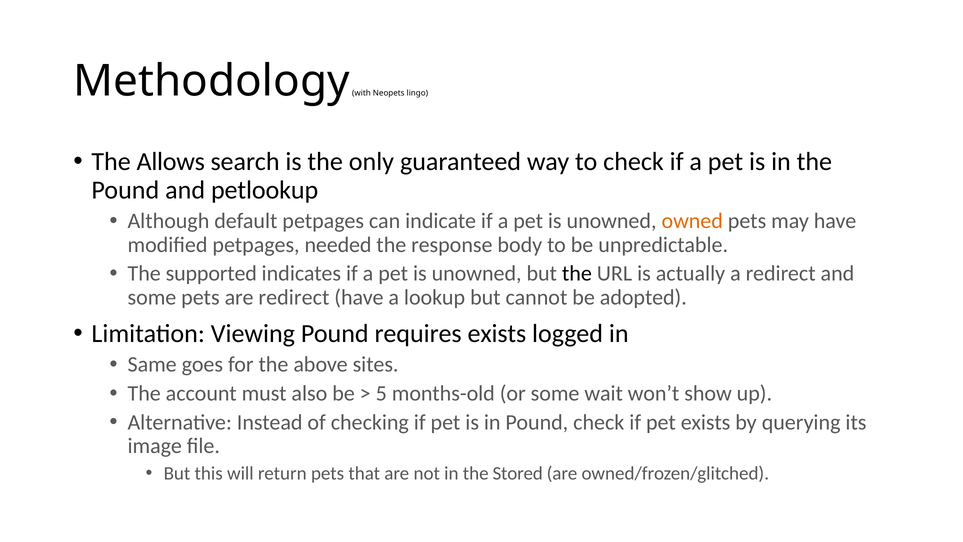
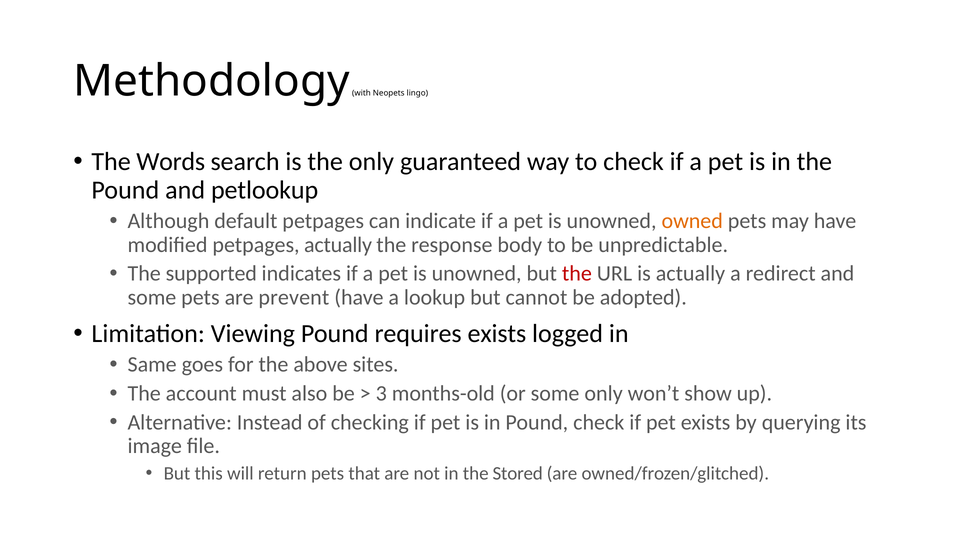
Allows: Allows -> Words
petpages needed: needed -> actually
the at (577, 274) colour: black -> red
are redirect: redirect -> prevent
5: 5 -> 3
some wait: wait -> only
